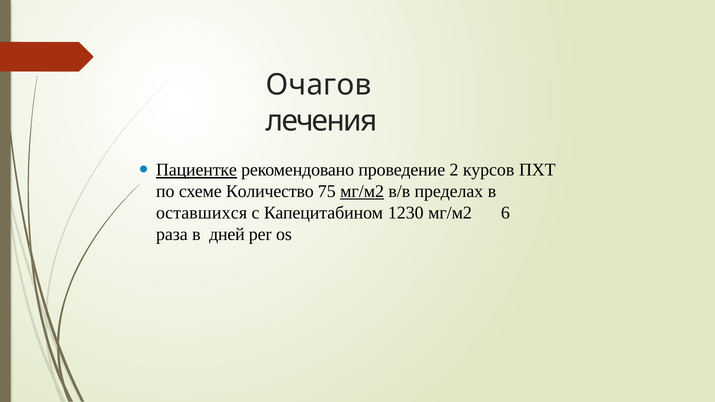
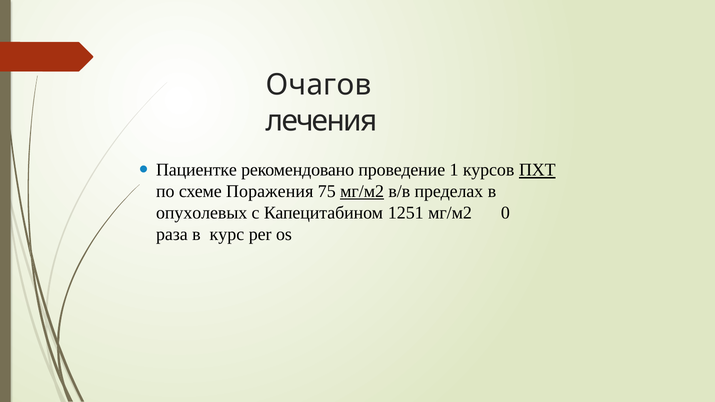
Пациентке underline: present -> none
2: 2 -> 1
ПХТ underline: none -> present
Количество: Количество -> Поражения
оставшихся: оставшихся -> опухолевых
1230: 1230 -> 1251
6: 6 -> 0
дней: дней -> курс
